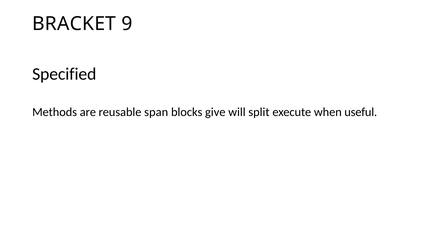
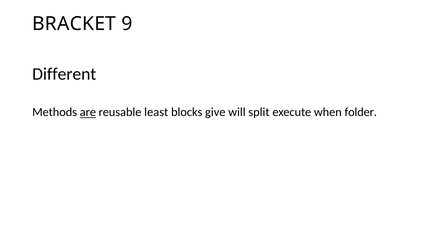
Specified: Specified -> Different
are underline: none -> present
span: span -> least
useful: useful -> folder
